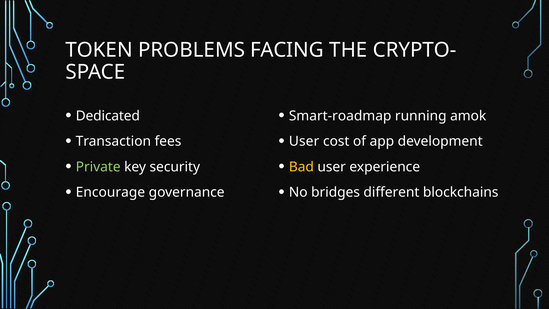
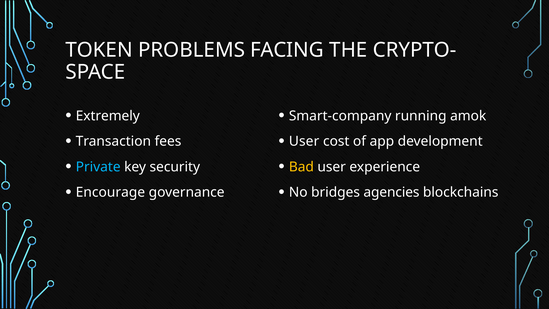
Dedicated: Dedicated -> Extremely
Smart-roadmap: Smart-roadmap -> Smart-company
Private colour: light green -> light blue
different: different -> agencies
